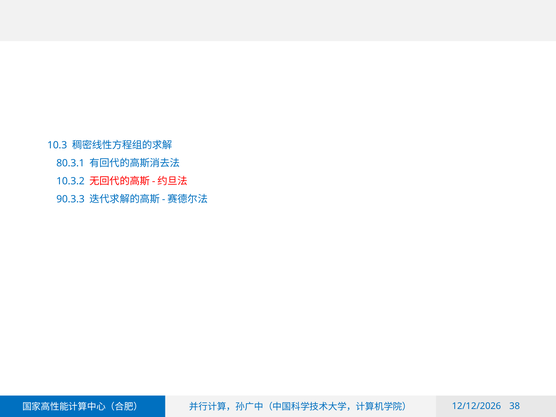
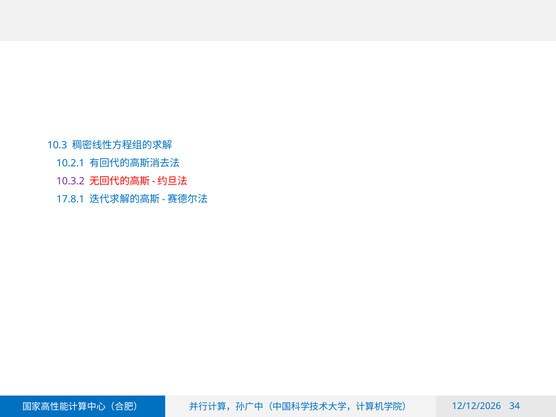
80.3.1: 80.3.1 -> 10.2.1
10.3.2 colour: blue -> purple
90.3.3: 90.3.3 -> 17.8.1
38: 38 -> 34
